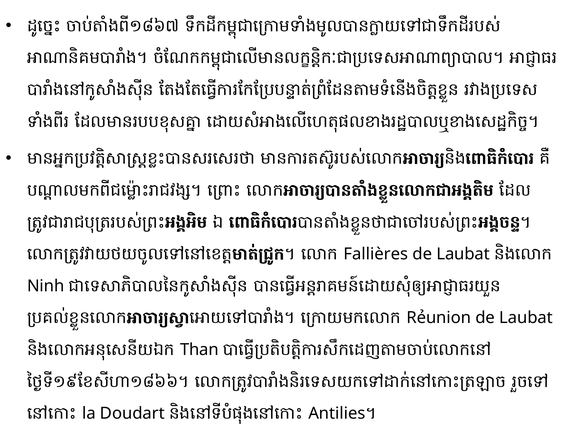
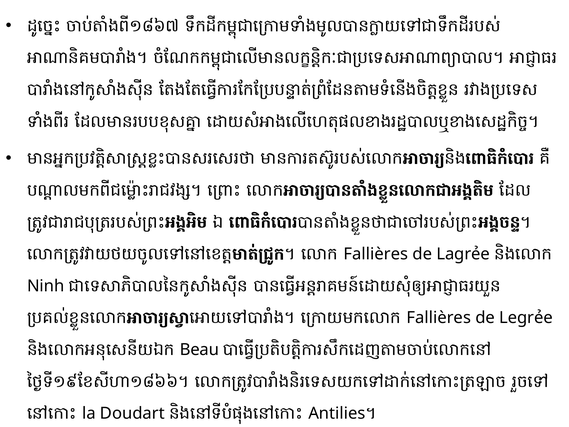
Laubat at (463, 254): Laubat -> Lagrẻe
Rẻunion at (439, 318): Rẻunion -> Fallières
Laubat at (526, 318): Laubat -> Legrẻe
Than: Than -> Beau
